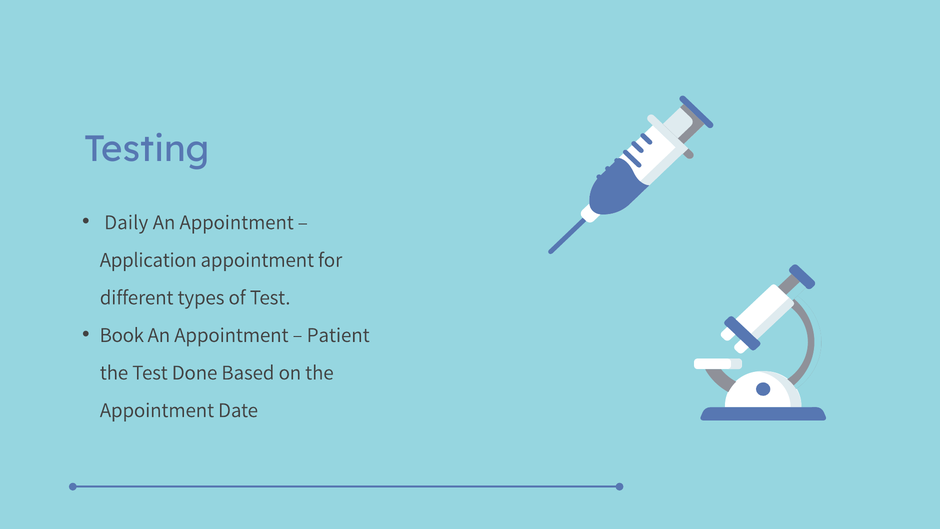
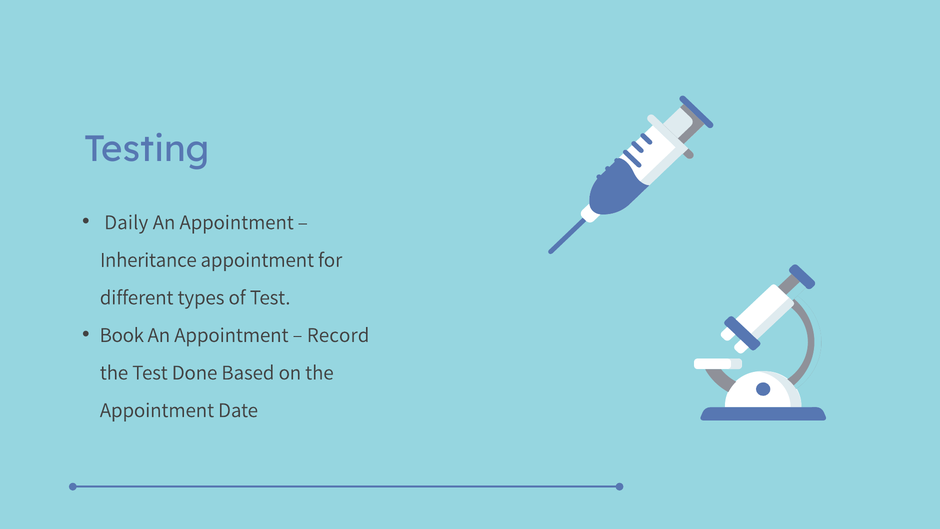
Application: Application -> Inheritance
Patient: Patient -> Record
